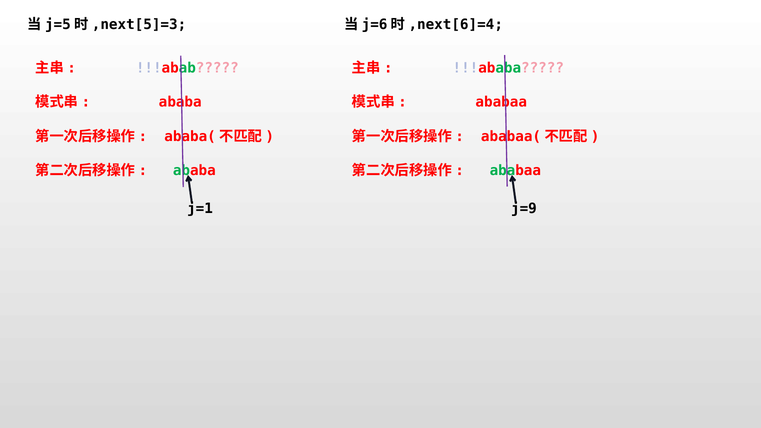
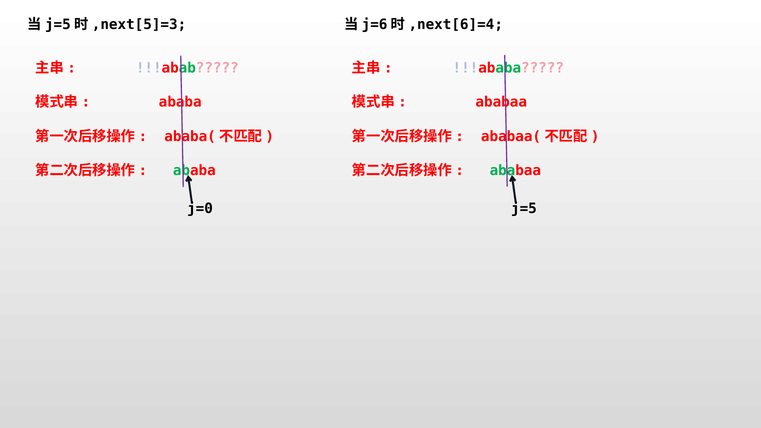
j=1: j=1 -> j=0
j=9: j=9 -> j=5
